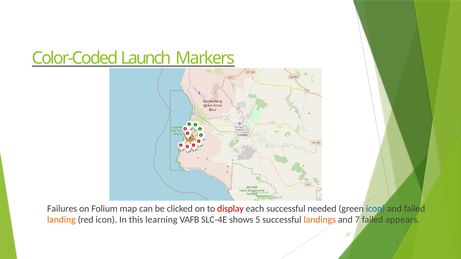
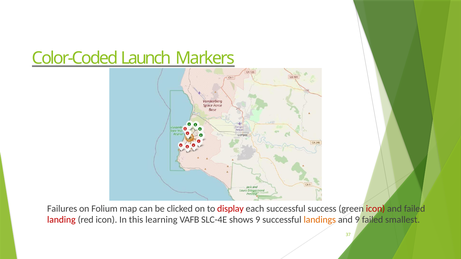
needed: needed -> success
icon at (375, 209) colour: blue -> red
landing colour: orange -> red
shows 5: 5 -> 9
and 7: 7 -> 9
appears: appears -> smallest
